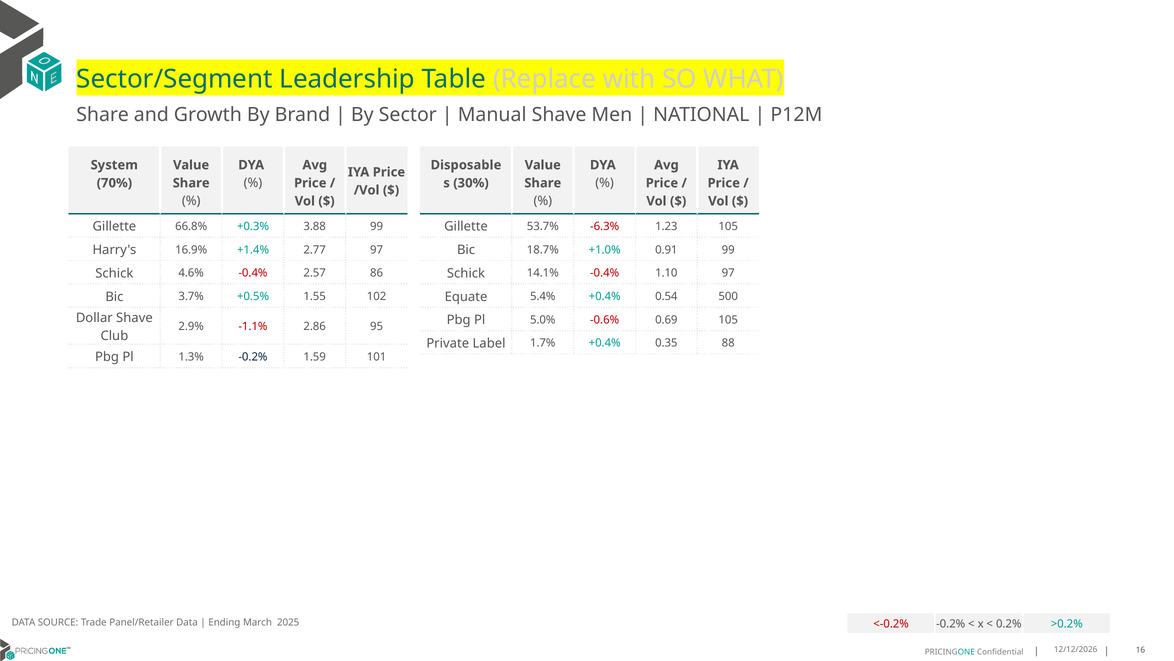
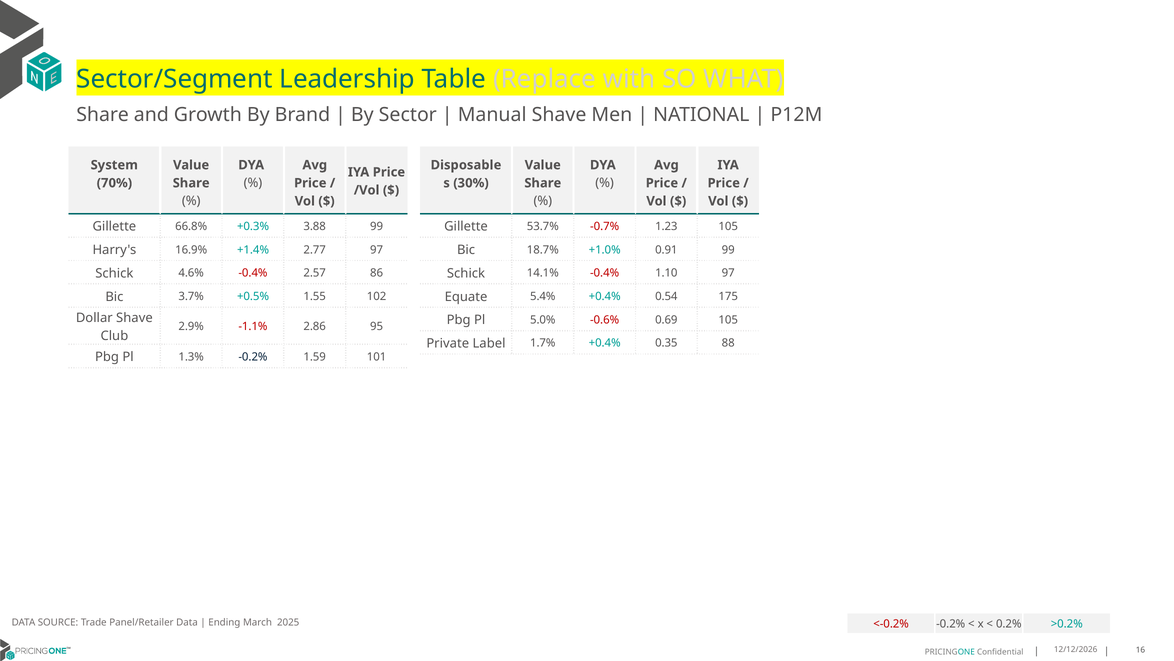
-6.3%: -6.3% -> -0.7%
500: 500 -> 175
